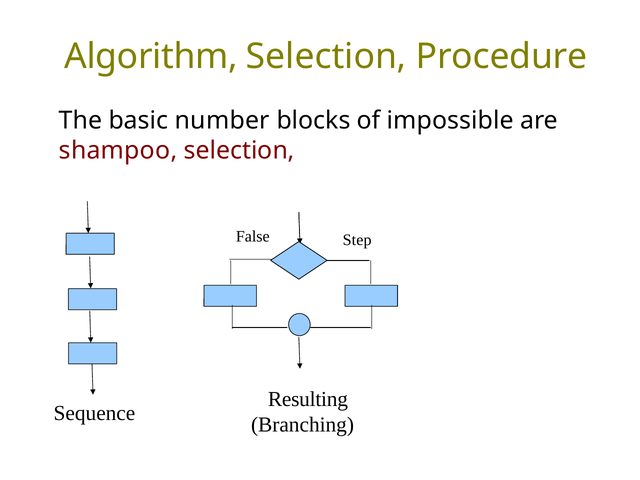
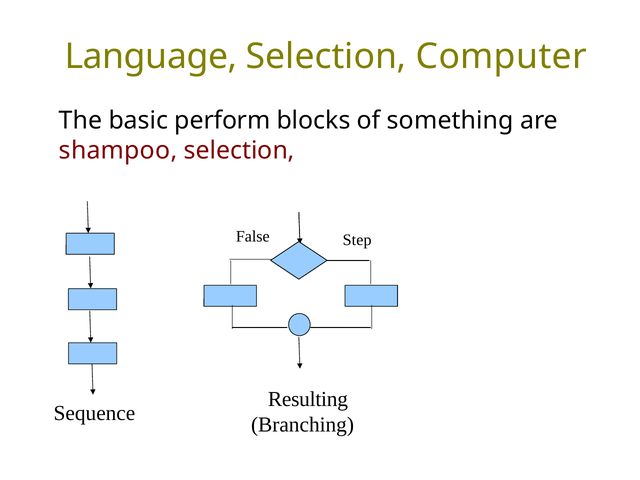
Algorithm: Algorithm -> Language
Procedure: Procedure -> Computer
number: number -> perform
impossible: impossible -> something
